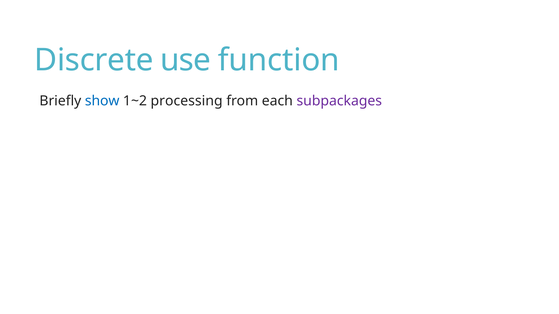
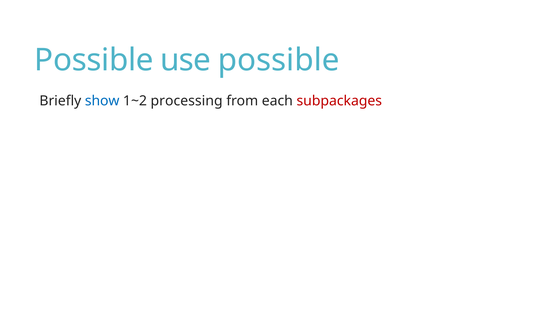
Discrete at (94, 60): Discrete -> Possible
use function: function -> possible
subpackages colour: purple -> red
